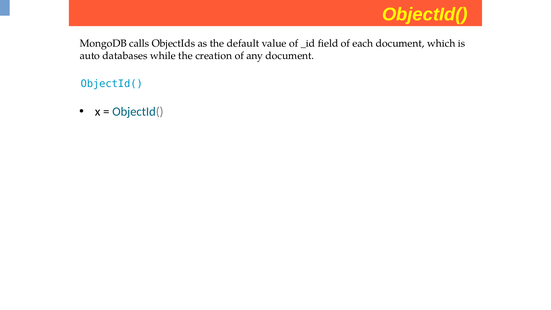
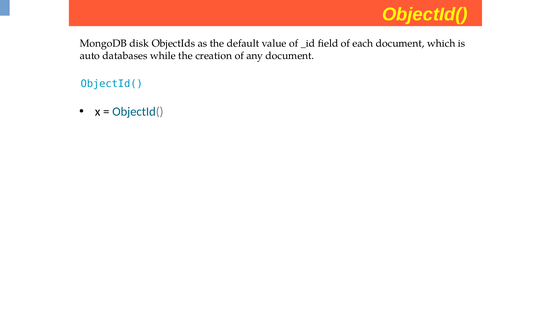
calls: calls -> disk
